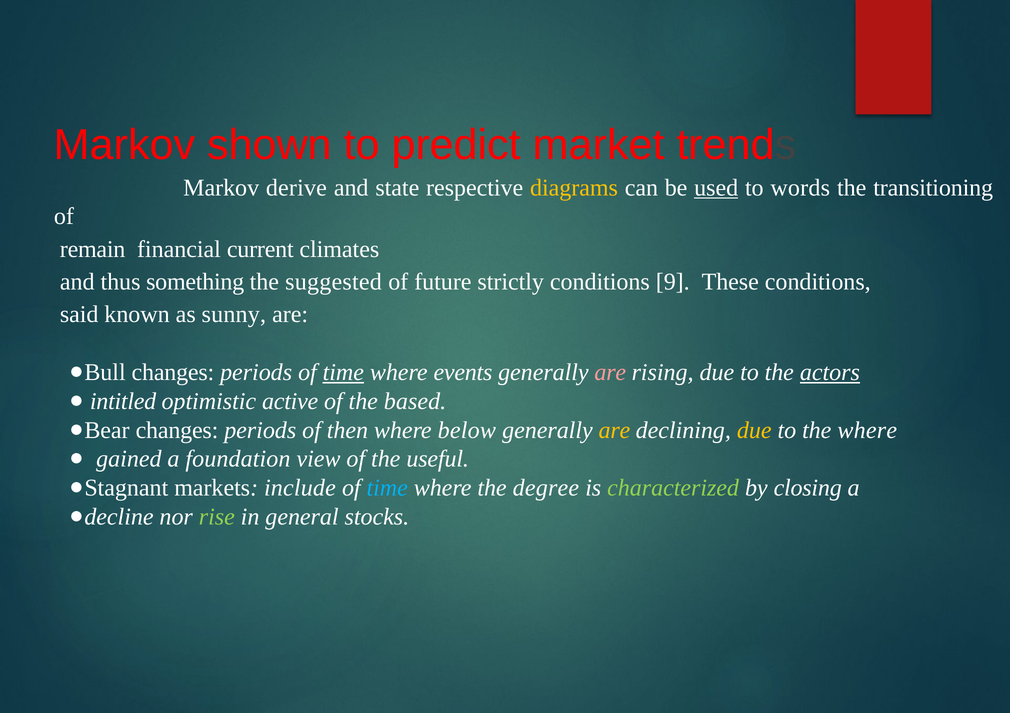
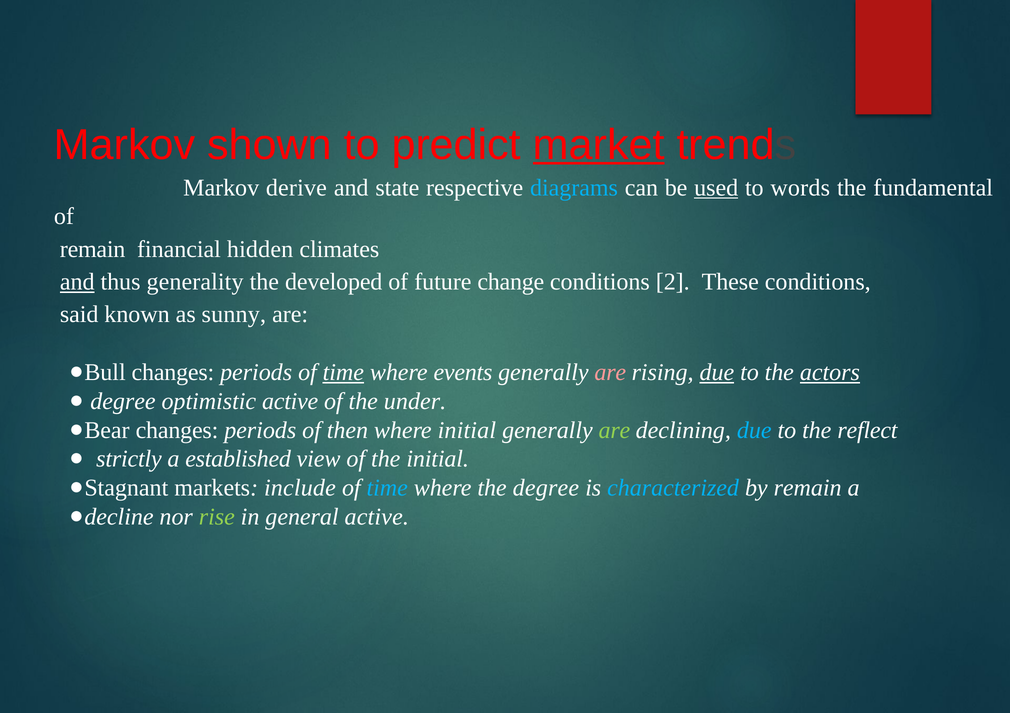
market underline: none -> present
diagrams colour: yellow -> light blue
transitioning: transitioning -> fundamental
current: current -> hidden
and at (77, 282) underline: none -> present
something: something -> generality
suggested: suggested -> developed
strictly: strictly -> change
9: 9 -> 2
due at (717, 373) underline: none -> present
intitled at (123, 401): intitled -> degree
based: based -> under
where below: below -> initial
are at (614, 430) colour: yellow -> light green
due at (754, 430) colour: yellow -> light blue
the where: where -> reflect
gained: gained -> strictly
foundation: foundation -> established
the useful: useful -> initial
characterized colour: light green -> light blue
by closing: closing -> remain
general stocks: stocks -> active
